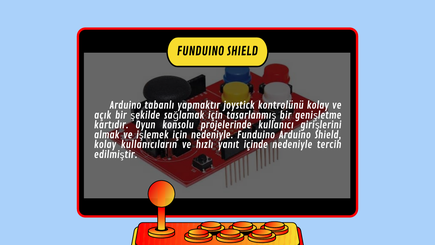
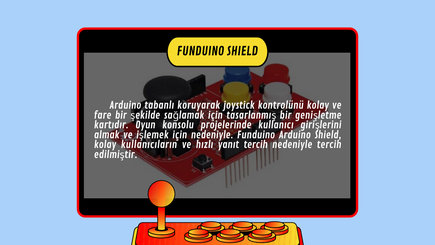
yapmaktır: yapmaktır -> koruyarak
açık: açık -> fare
yanıt içinde: içinde -> tercih
